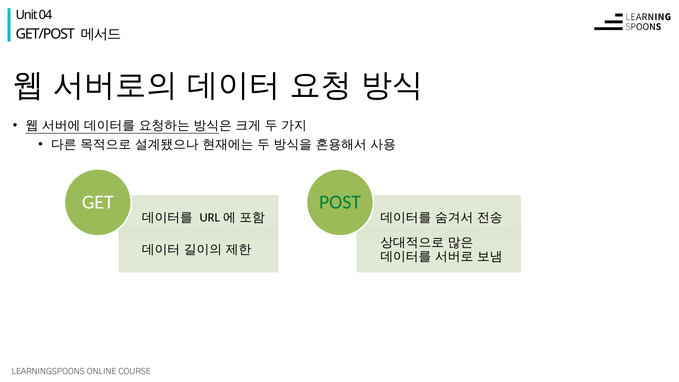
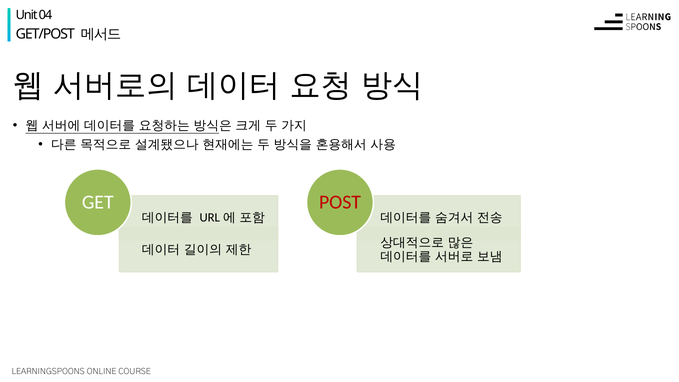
POST colour: green -> red
